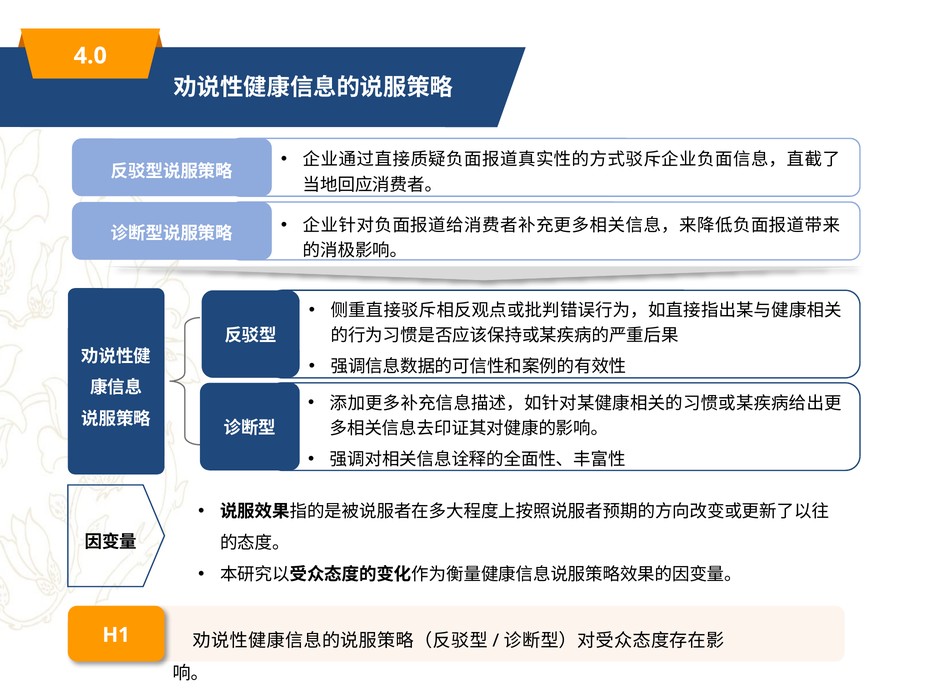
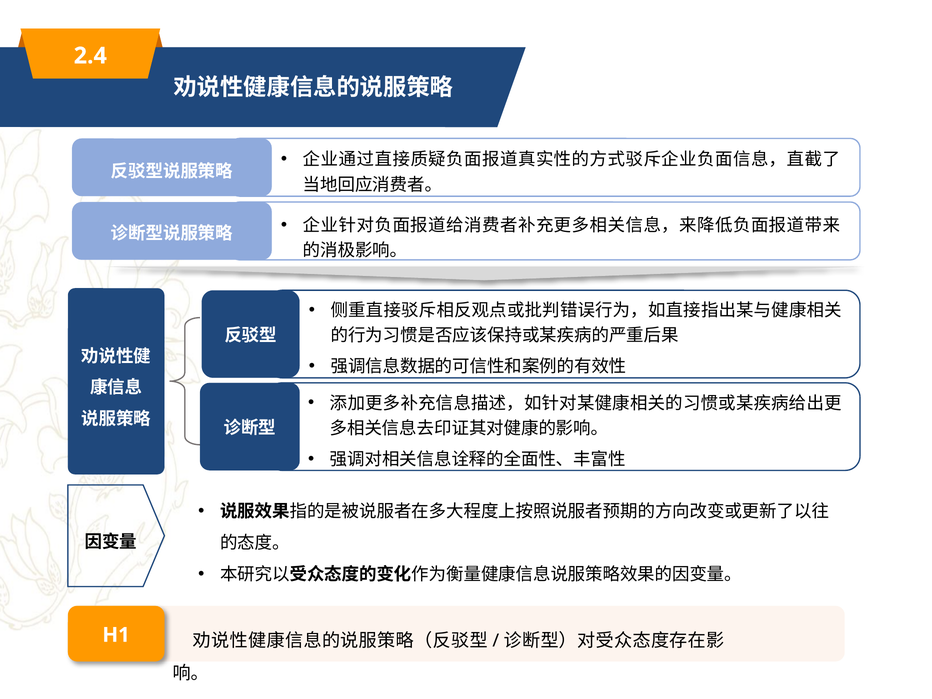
4.0: 4.0 -> 2.4
